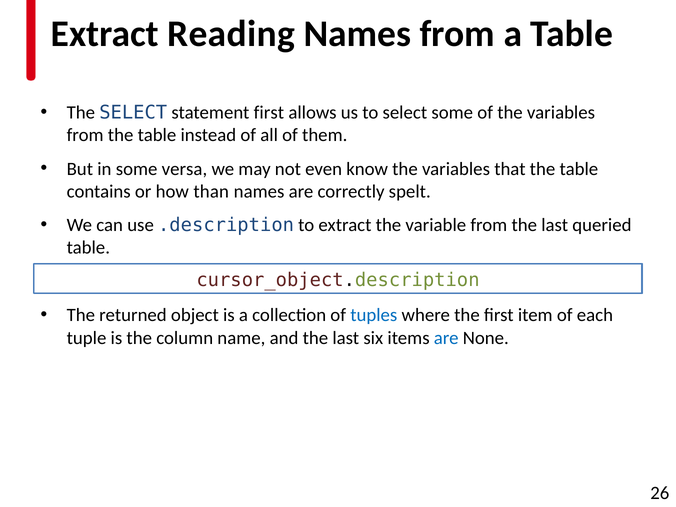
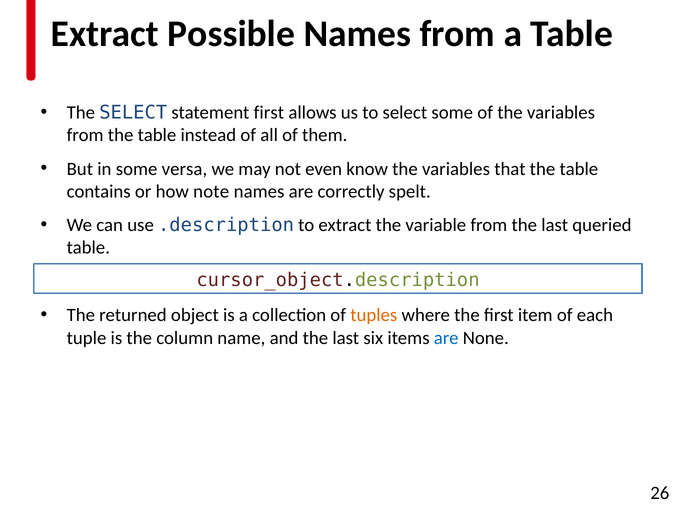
Reading: Reading -> Possible
than: than -> note
tuples colour: blue -> orange
